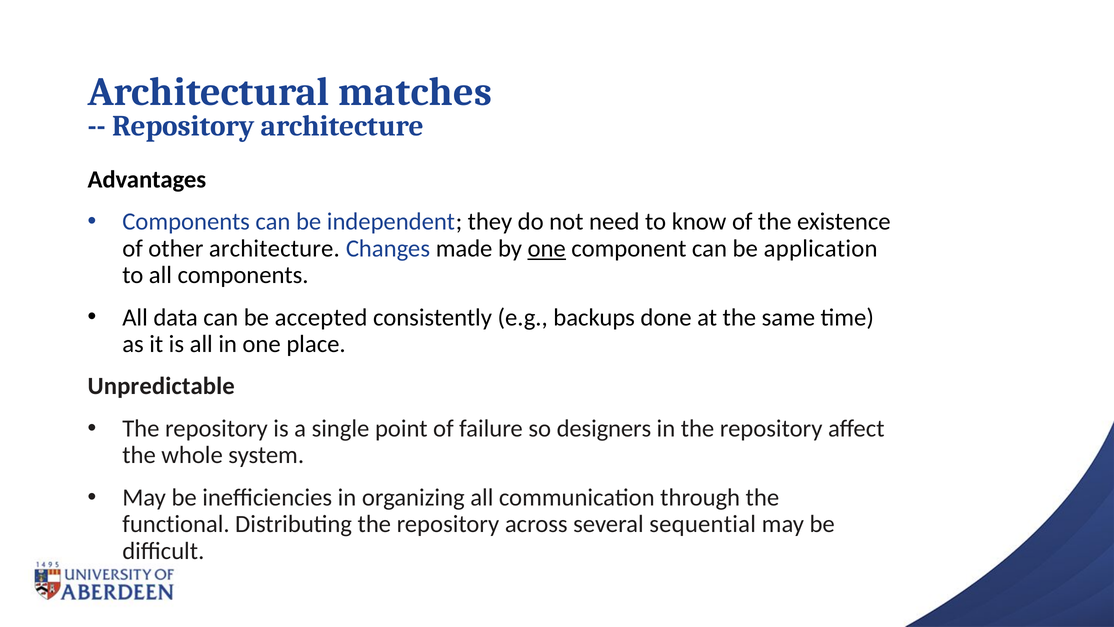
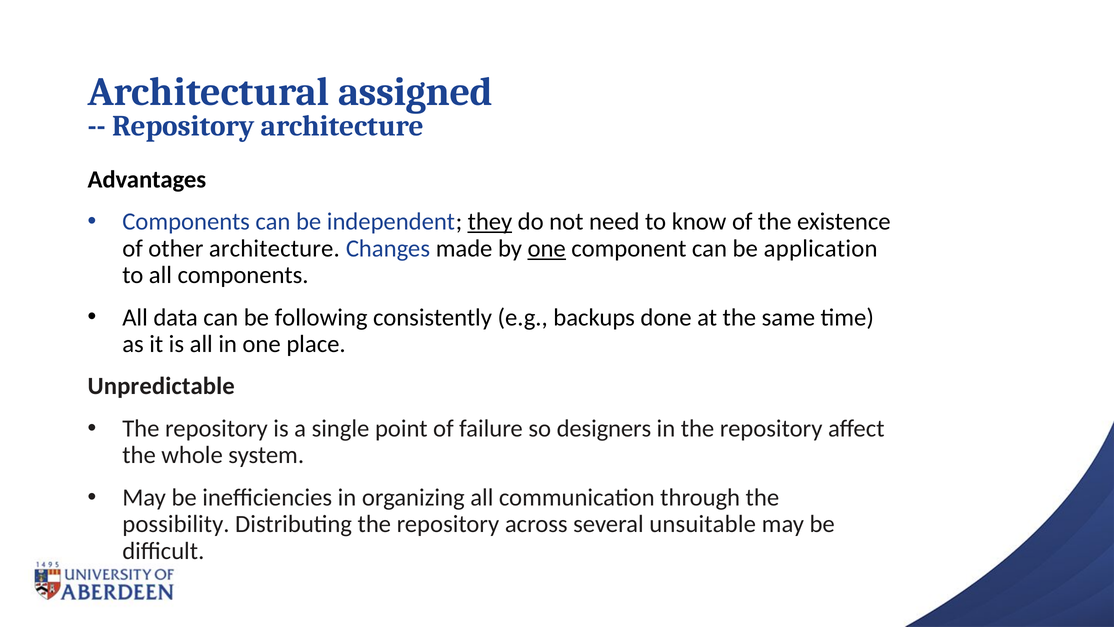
matches: matches -> assigned
they underline: none -> present
accepted: accepted -> following
functional: functional -> possibility
sequential: sequential -> unsuitable
